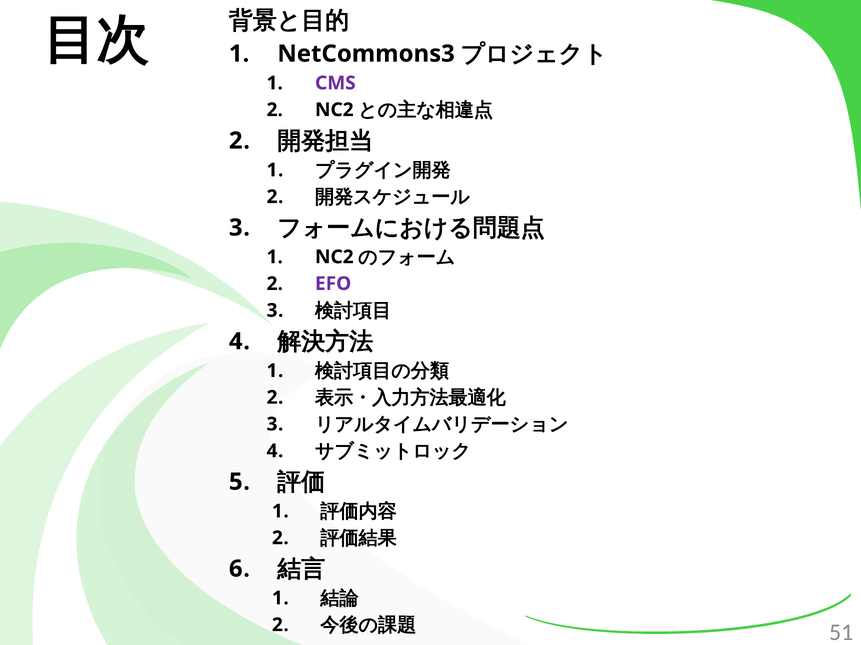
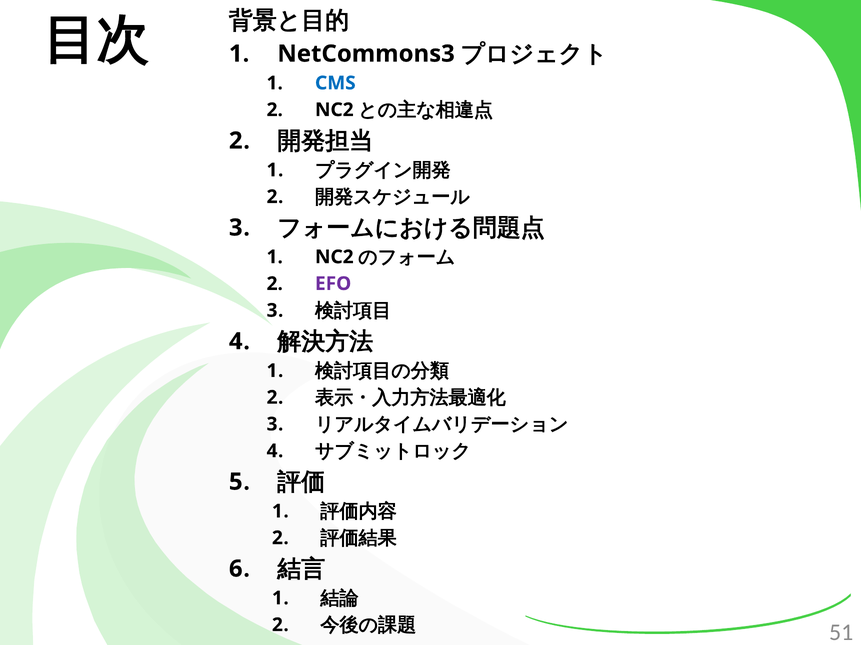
CMS colour: purple -> blue
